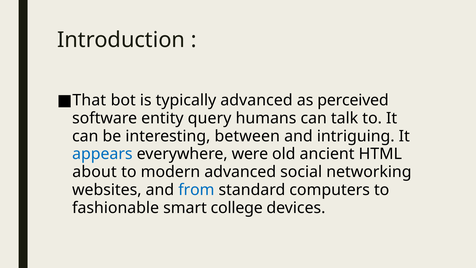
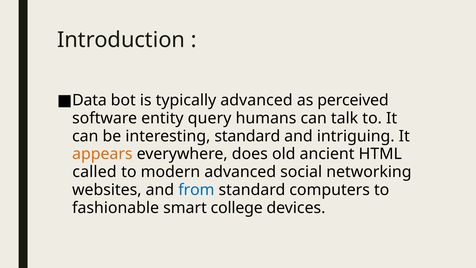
That: That -> Data
interesting between: between -> standard
appears colour: blue -> orange
were: were -> does
about: about -> called
